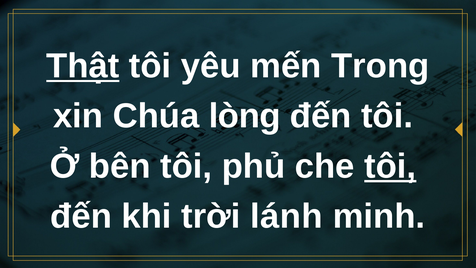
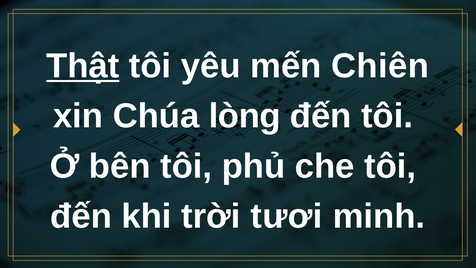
Trong: Trong -> Chiên
tôi at (390, 166) underline: present -> none
lánh: lánh -> tươi
